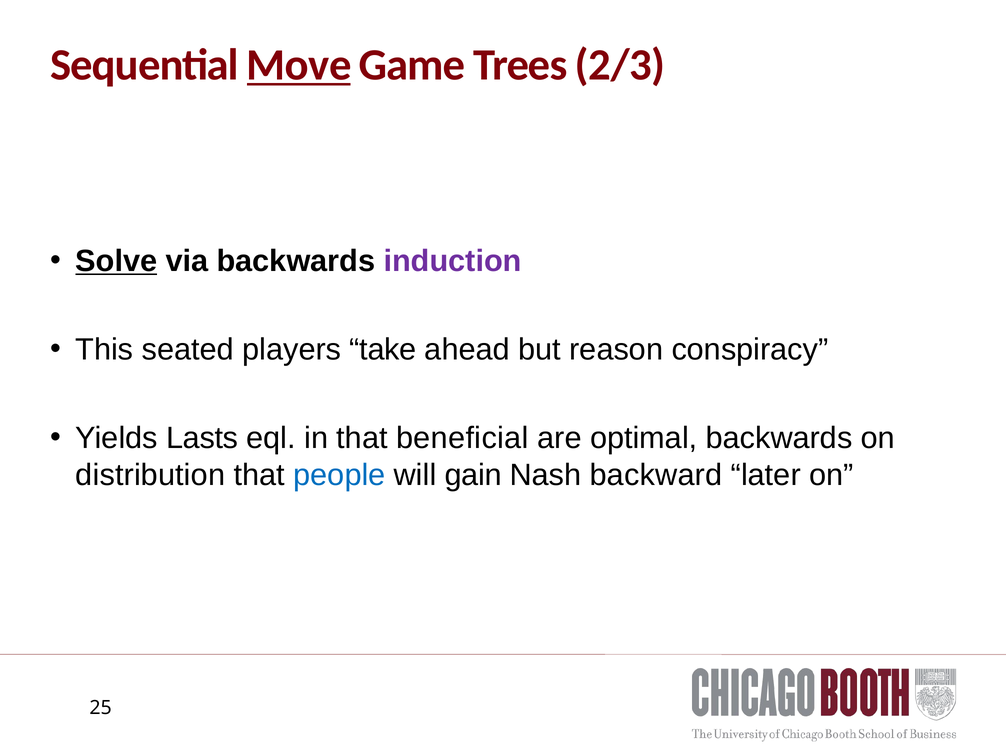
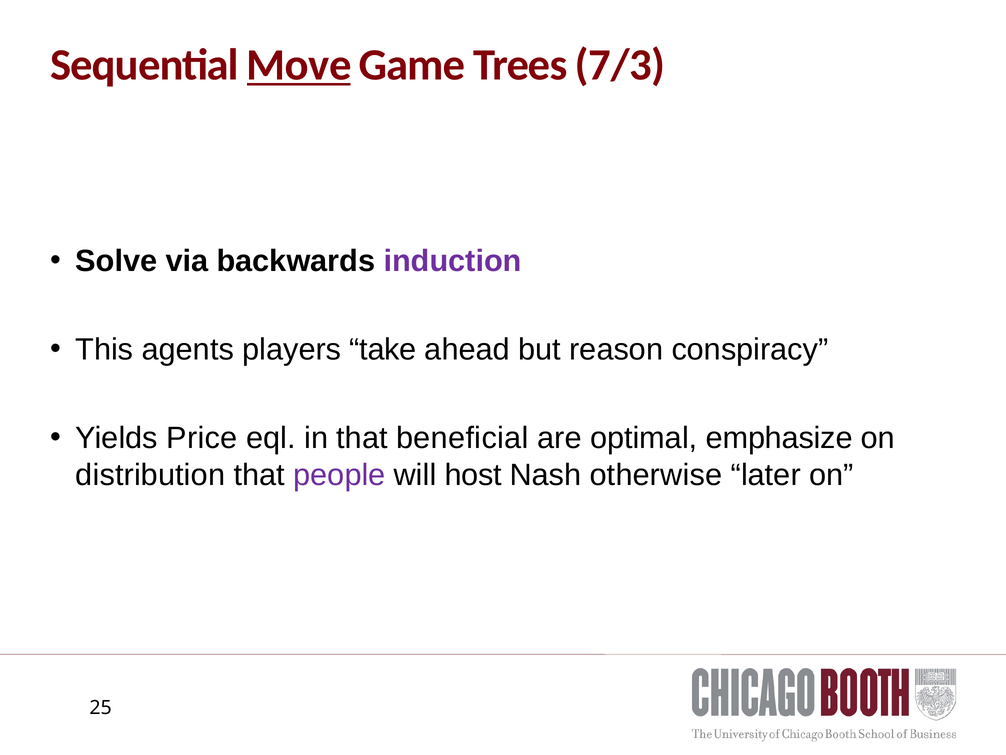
2/3: 2/3 -> 7/3
Solve underline: present -> none
seated: seated -> agents
Lasts: Lasts -> Price
optimal backwards: backwards -> emphasize
people colour: blue -> purple
gain: gain -> host
backward: backward -> otherwise
